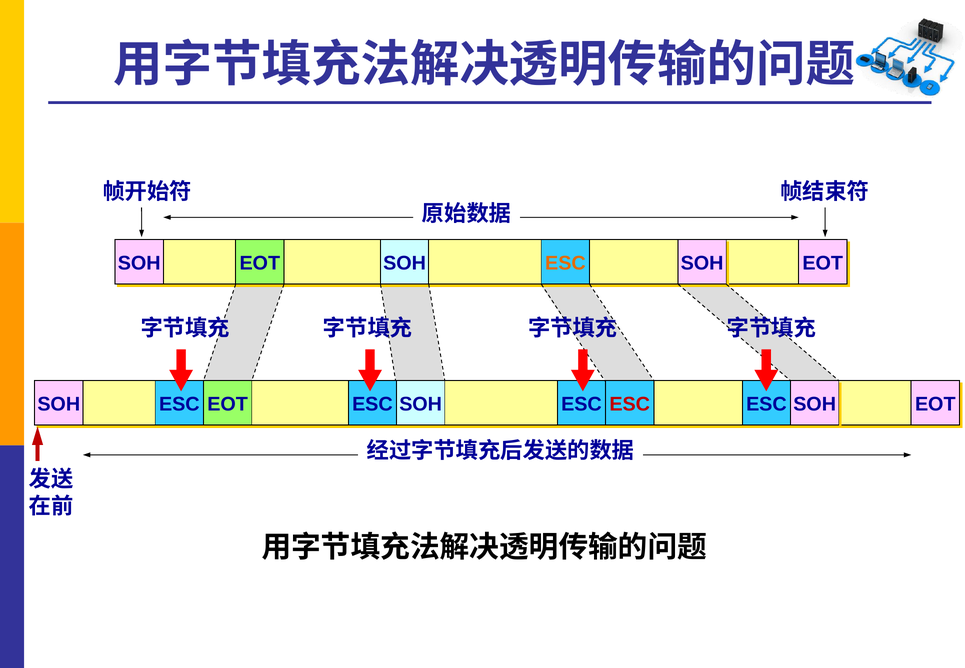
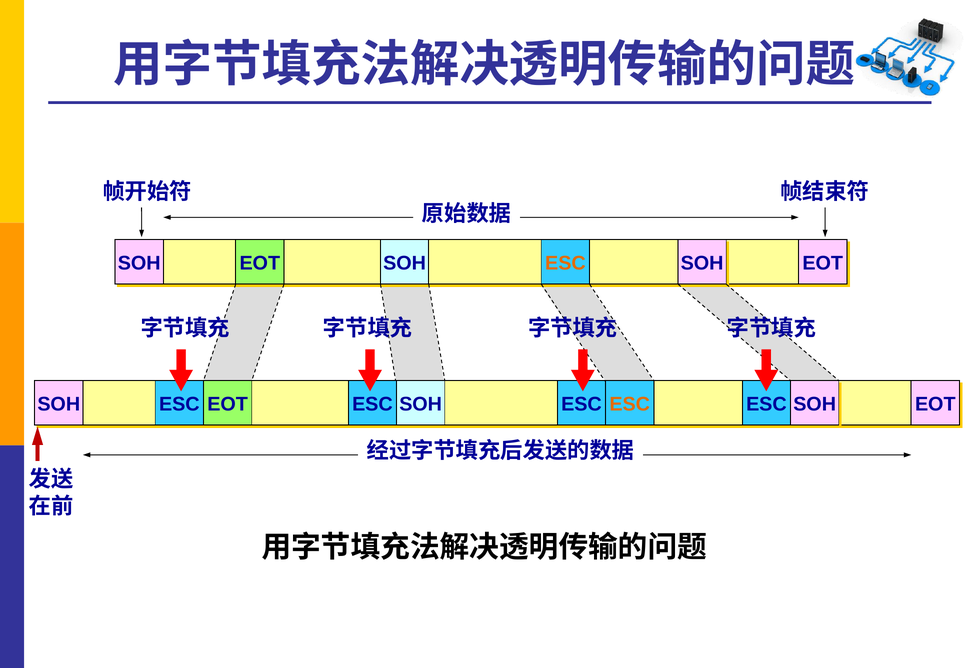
ESC at (630, 404) colour: red -> orange
